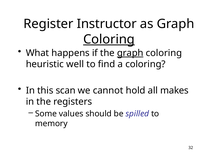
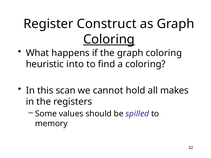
Instructor: Instructor -> Construct
graph at (130, 53) underline: present -> none
well: well -> into
